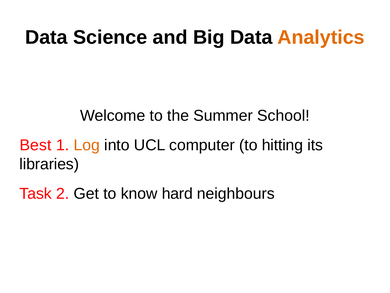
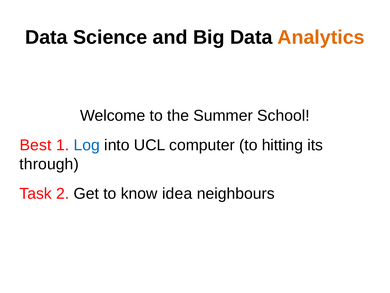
Log colour: orange -> blue
libraries: libraries -> through
hard: hard -> idea
